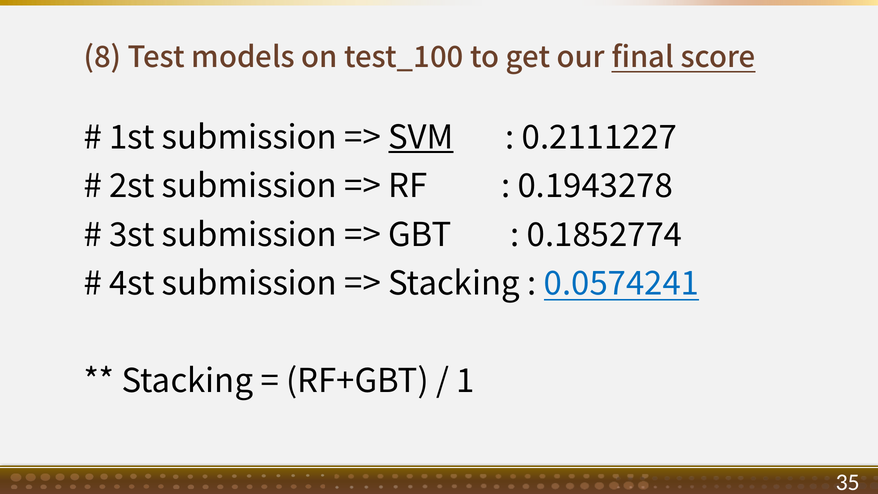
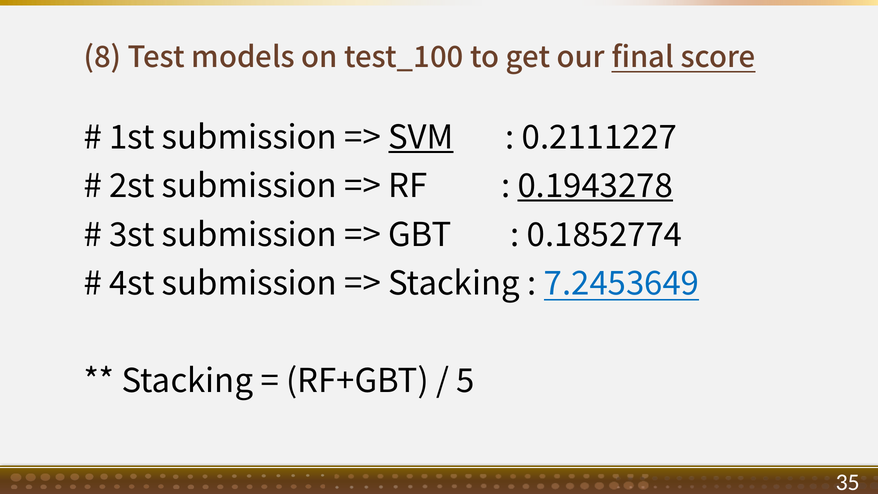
0.1943278 underline: none -> present
0.0574241: 0.0574241 -> 7.2453649
1: 1 -> 5
